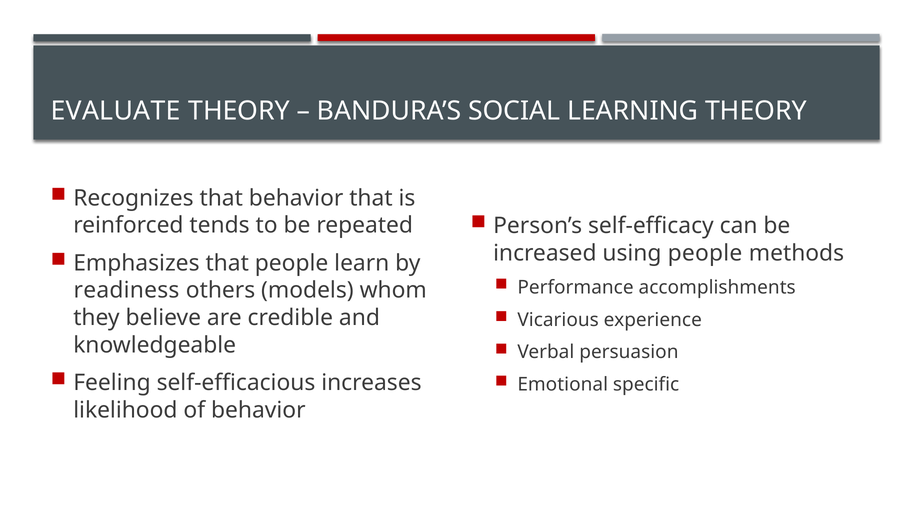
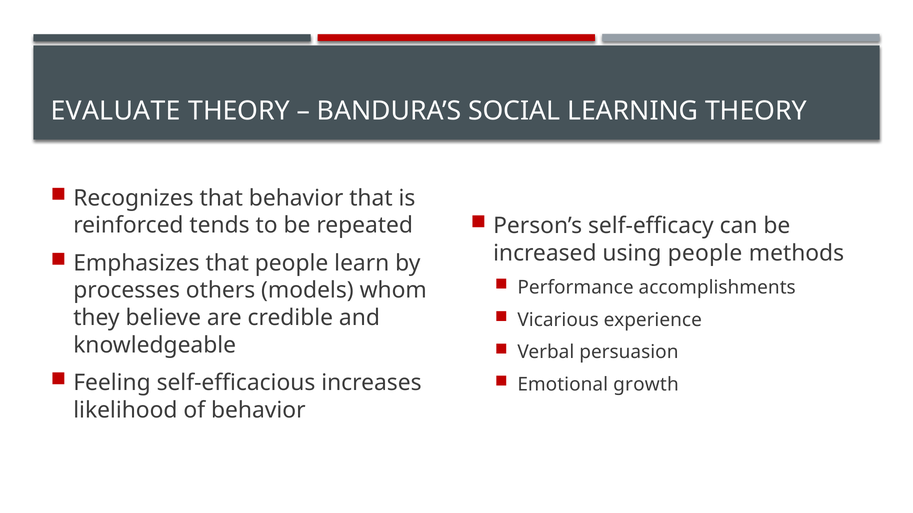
readiness: readiness -> processes
specific: specific -> growth
